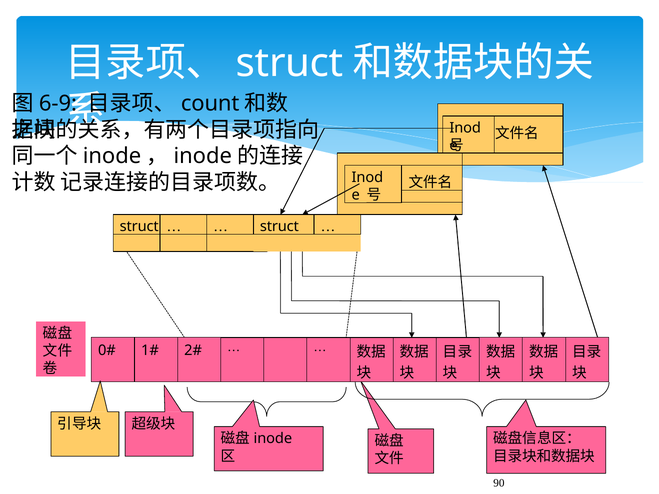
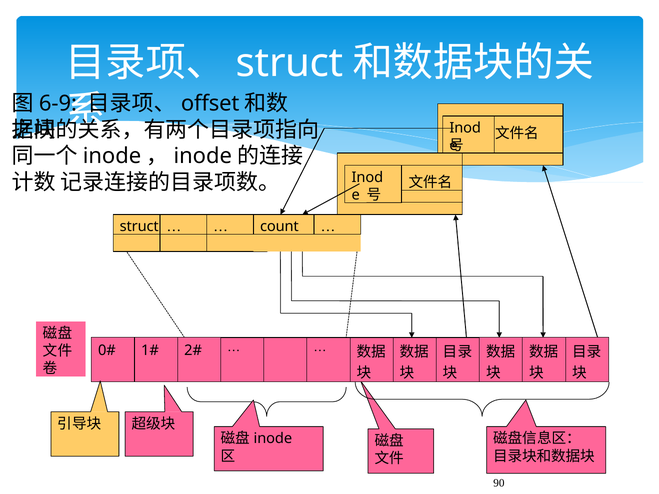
count: count -> offset
struct at (279, 227): struct -> count
